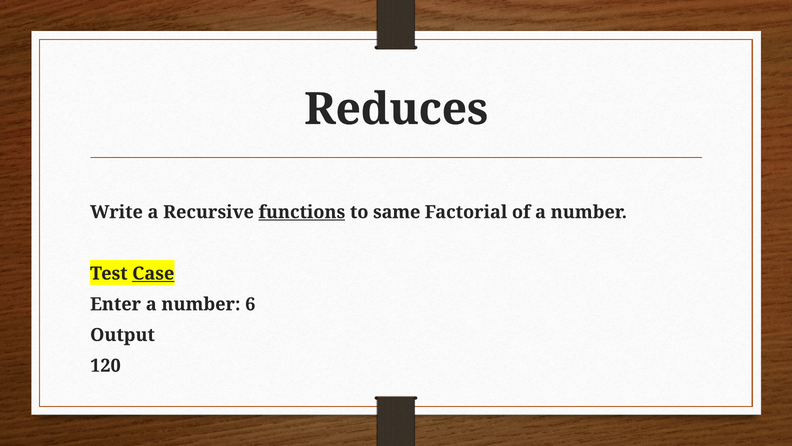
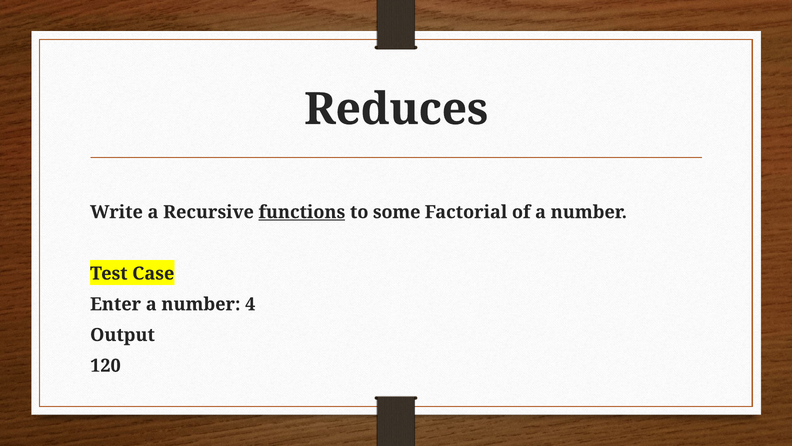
same: same -> some
Case underline: present -> none
6: 6 -> 4
